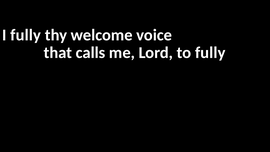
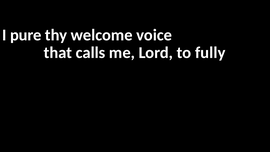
I fully: fully -> pure
